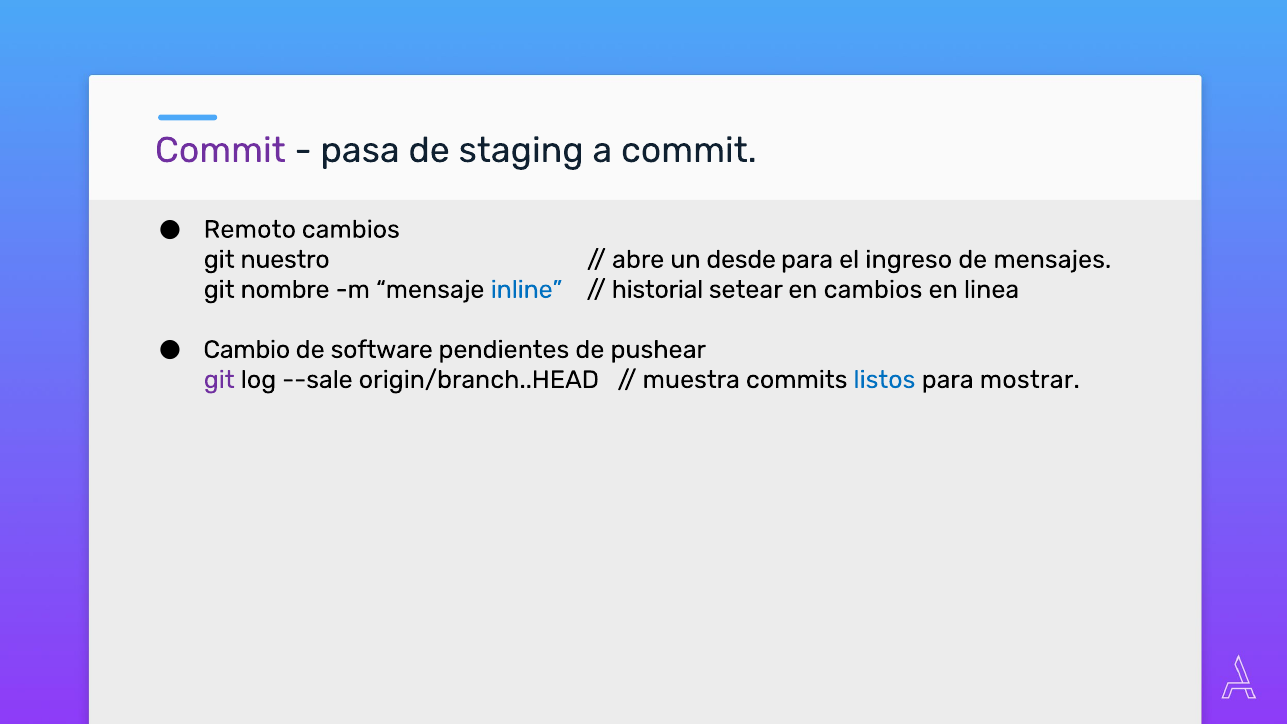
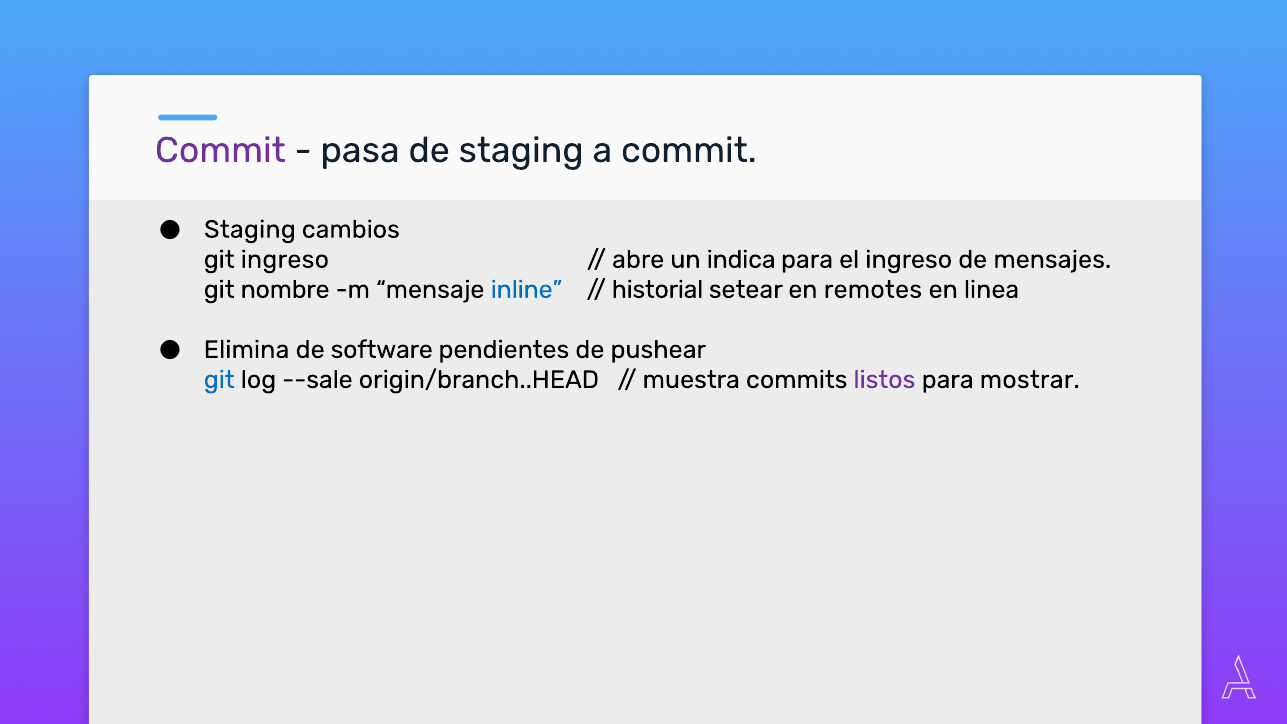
Remoto at (250, 229): Remoto -> Staging
git nuestro: nuestro -> ingreso
desde: desde -> indica
en cambios: cambios -> remotes
Cambio: Cambio -> Elimina
git at (219, 380) colour: purple -> blue
listos colour: blue -> purple
